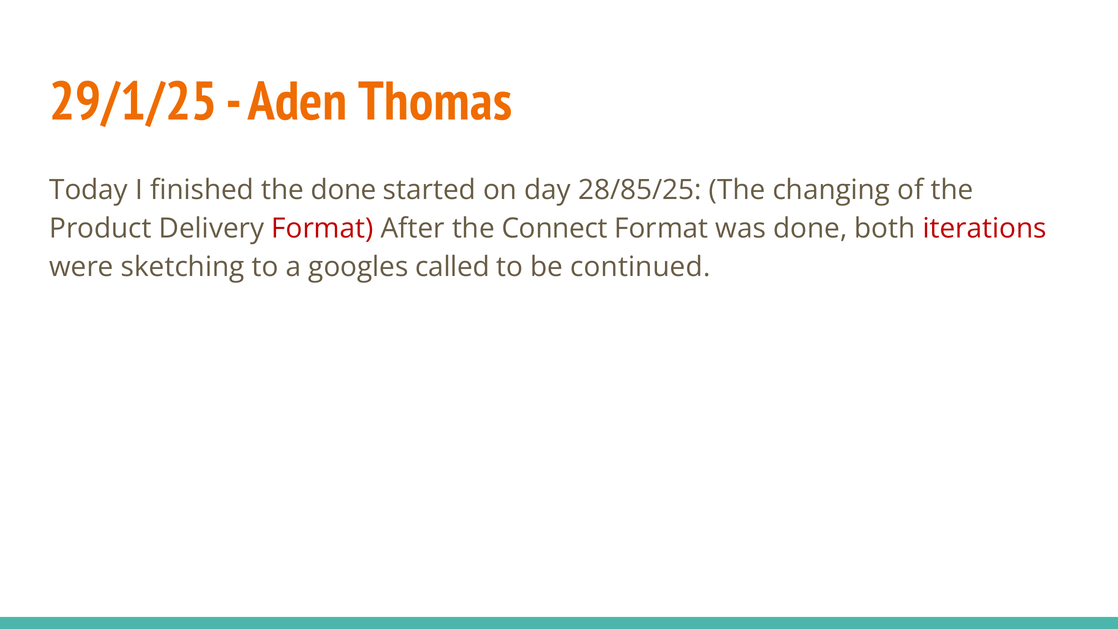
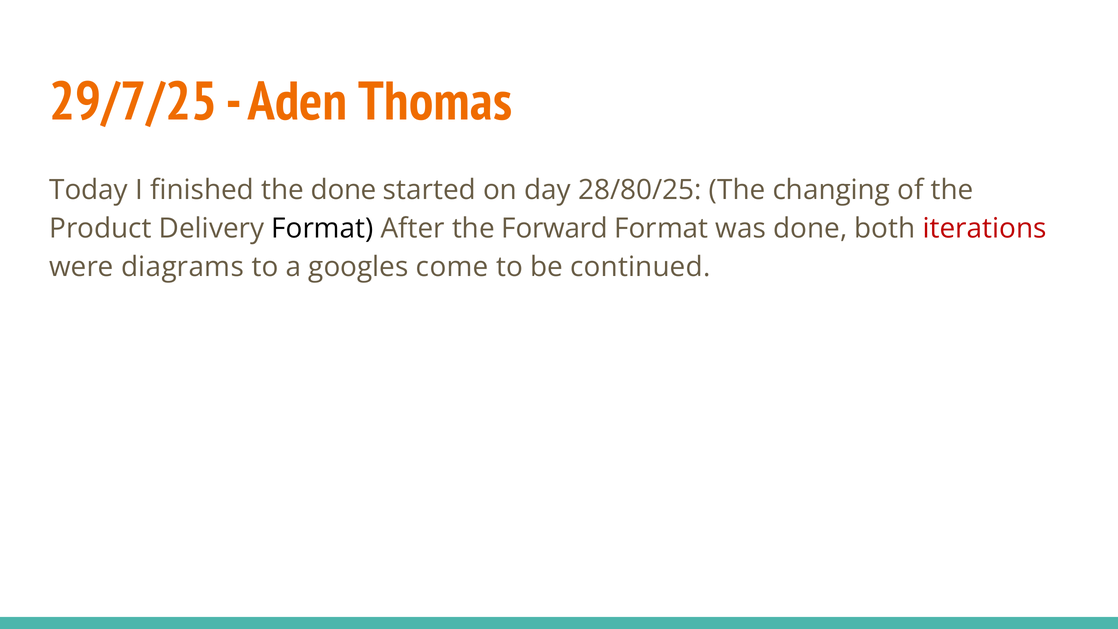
29/1/25: 29/1/25 -> 29/7/25
28/85/25: 28/85/25 -> 28/80/25
Format at (322, 228) colour: red -> black
Connect: Connect -> Forward
sketching: sketching -> diagrams
called: called -> come
